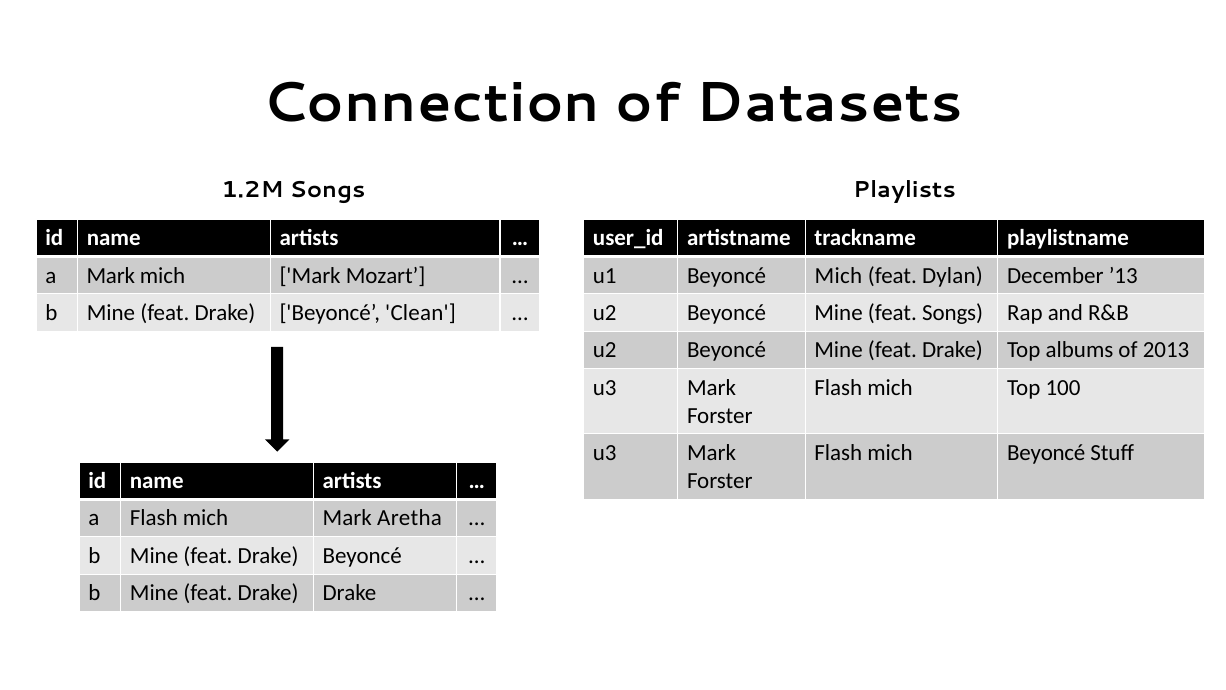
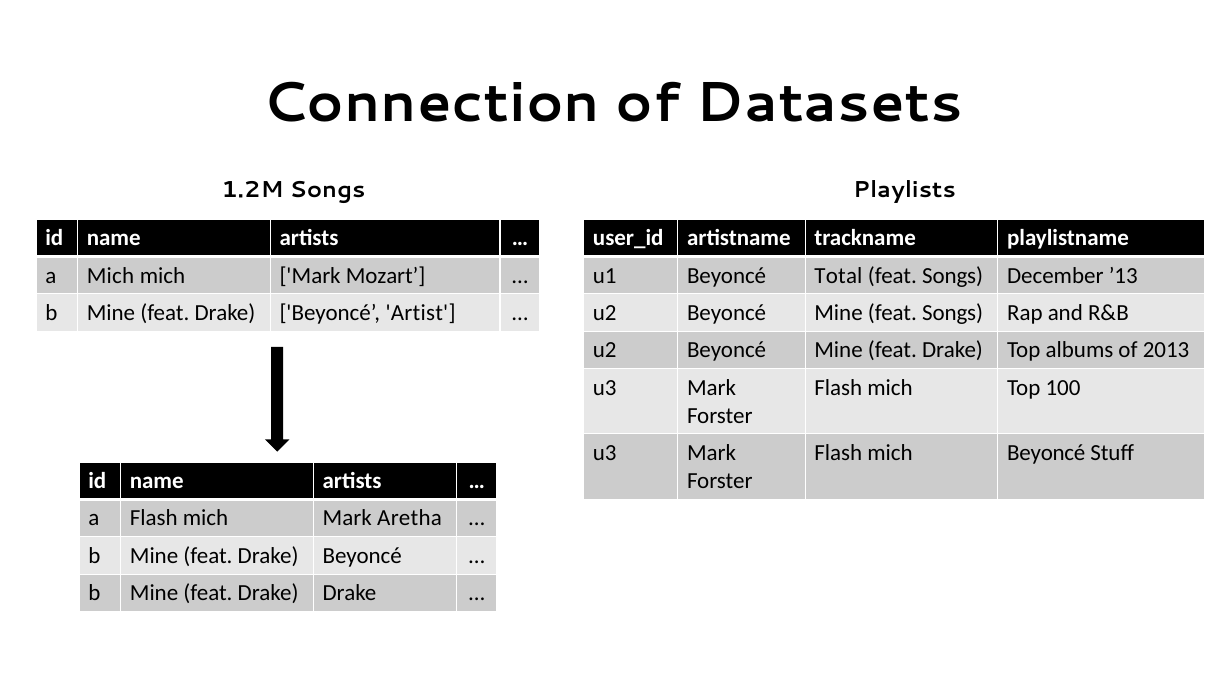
a Mark: Mark -> Mich
Beyoncé Mich: Mich -> Total
Dylan at (952, 275): Dylan -> Songs
Clean: Clean -> Artist
